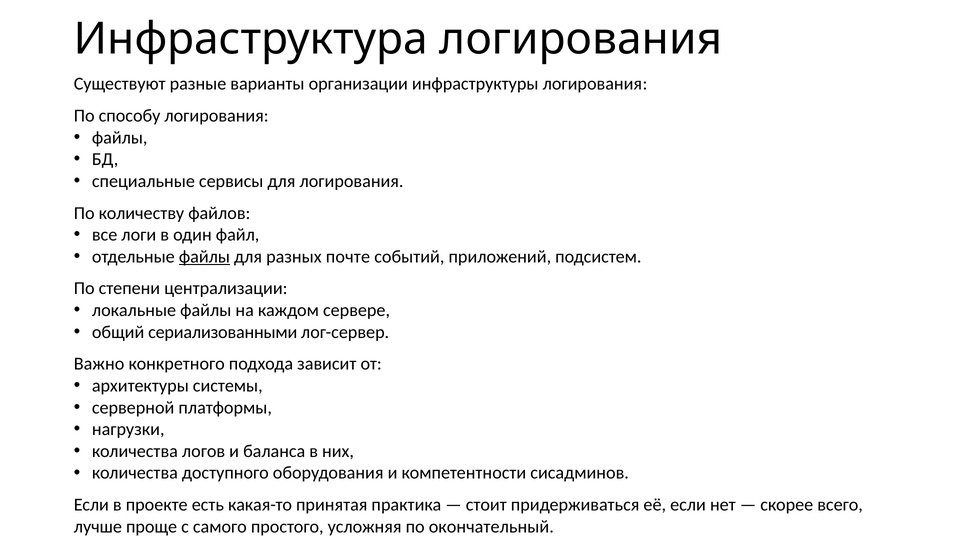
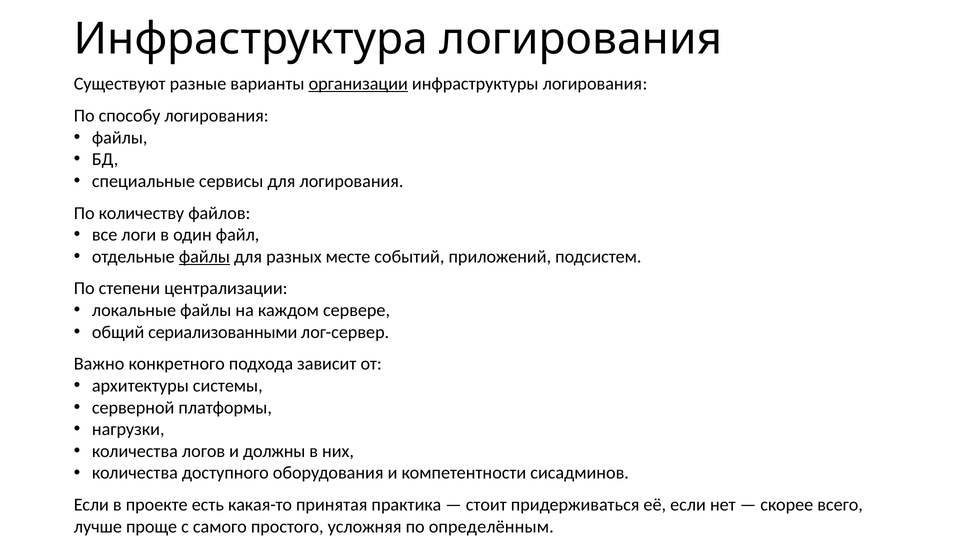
организации underline: none -> present
почте: почте -> месте
баланса: баланса -> должны
окончательный: окончательный -> определённым
